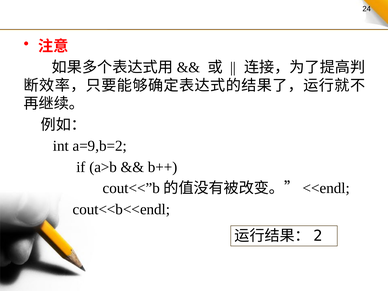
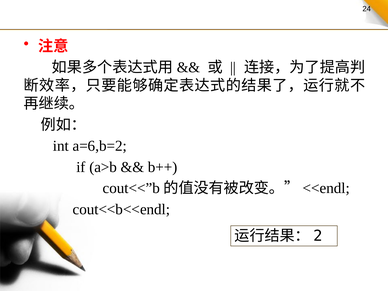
a=9,b=2: a=9,b=2 -> a=6,b=2
